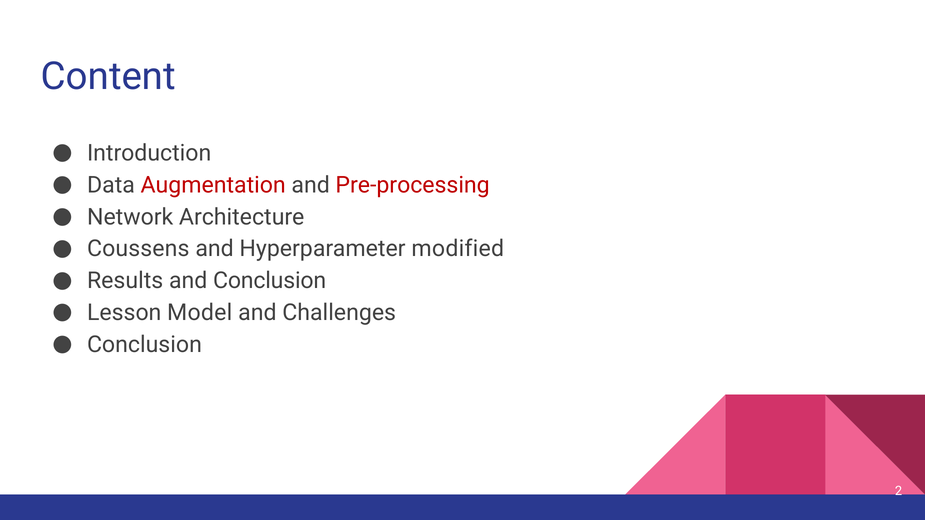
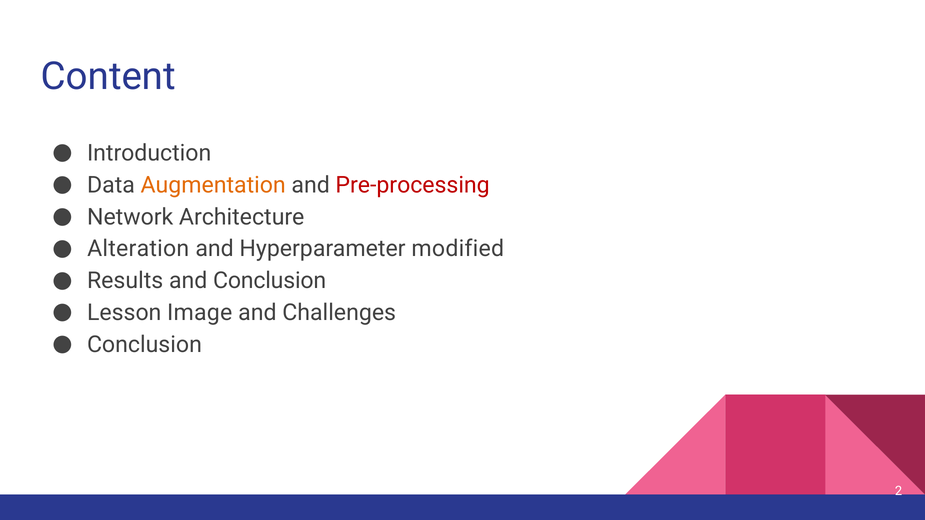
Augmentation colour: red -> orange
Coussens: Coussens -> Alteration
Model: Model -> Image
